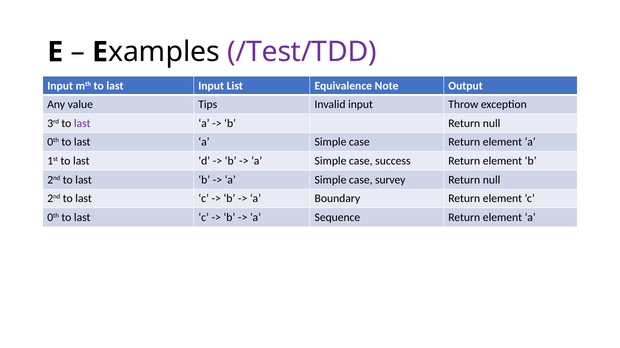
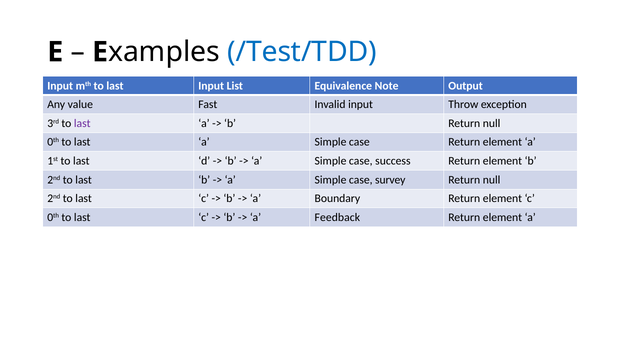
/Test/TDD colour: purple -> blue
Tips: Tips -> Fast
Sequence: Sequence -> Feedback
